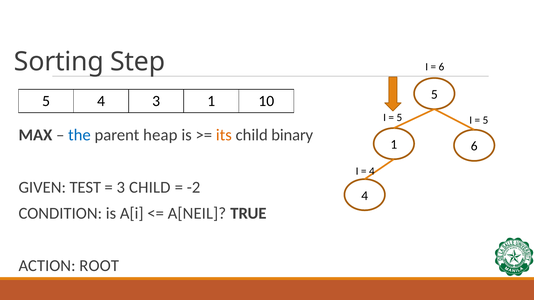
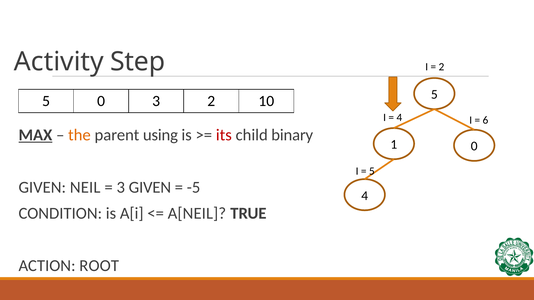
Sorting: Sorting -> Activity
6 at (441, 67): 6 -> 2
5 4: 4 -> 0
3 1: 1 -> 2
5 at (399, 118): 5 -> 4
5 at (485, 120): 5 -> 6
MAX underline: none -> present
the colour: blue -> orange
heap: heap -> using
its colour: orange -> red
1 6: 6 -> 0
4 at (372, 171): 4 -> 5
TEST: TEST -> NEIL
3 CHILD: CHILD -> GIVEN
-2: -2 -> -5
